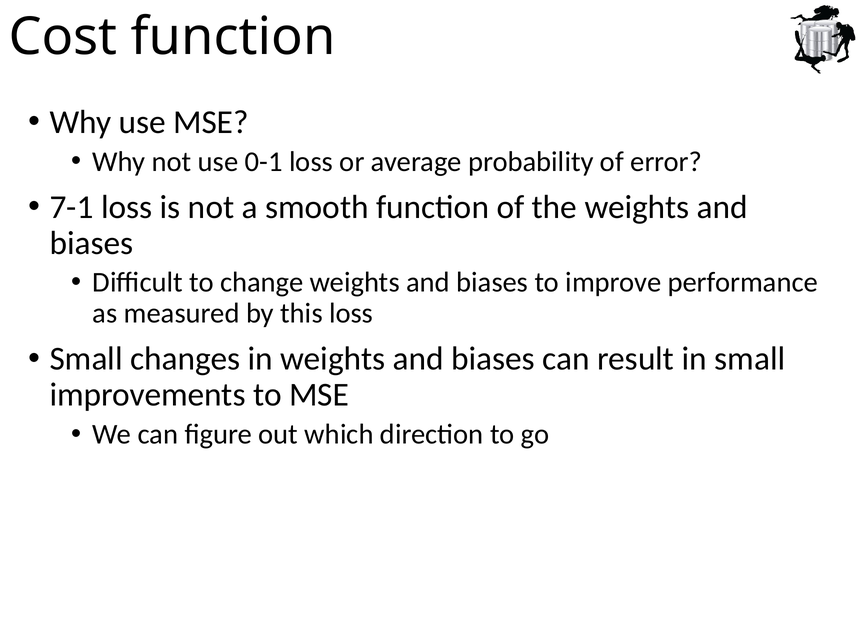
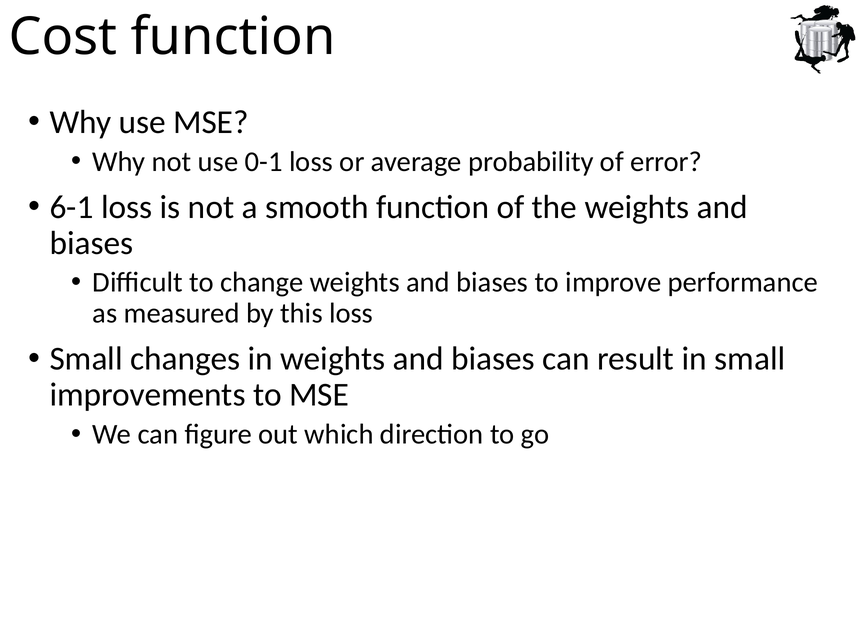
7-1: 7-1 -> 6-1
